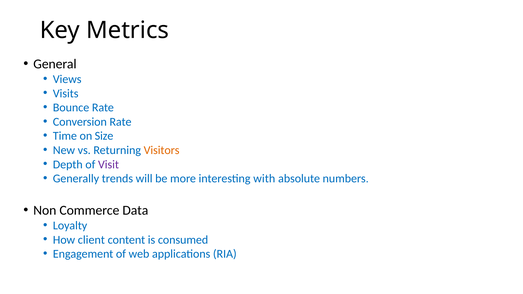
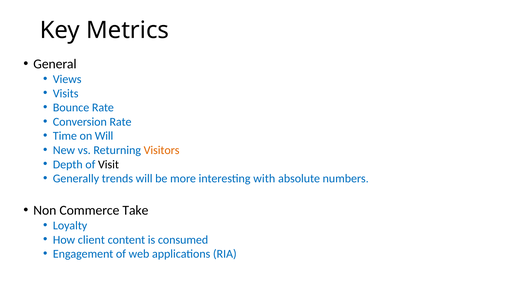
on Size: Size -> Will
Visit colour: purple -> black
Data: Data -> Take
